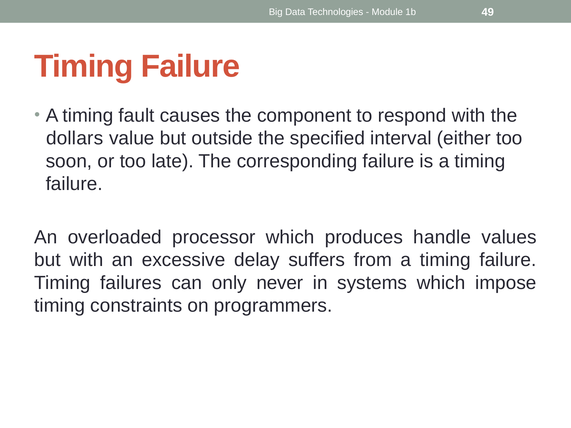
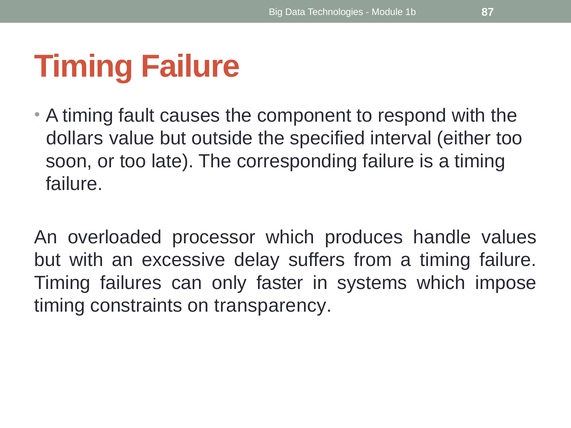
49: 49 -> 87
never: never -> faster
programmers: programmers -> transparency
